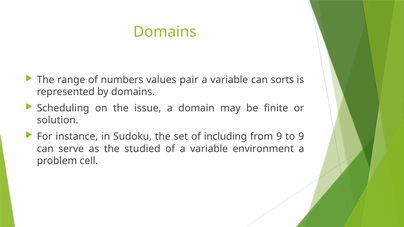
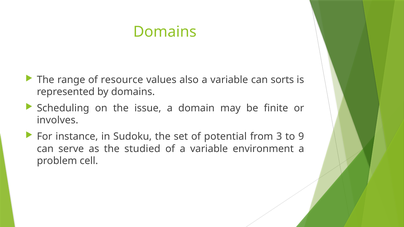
numbers: numbers -> resource
pair: pair -> also
solution: solution -> involves
including: including -> potential
from 9: 9 -> 3
